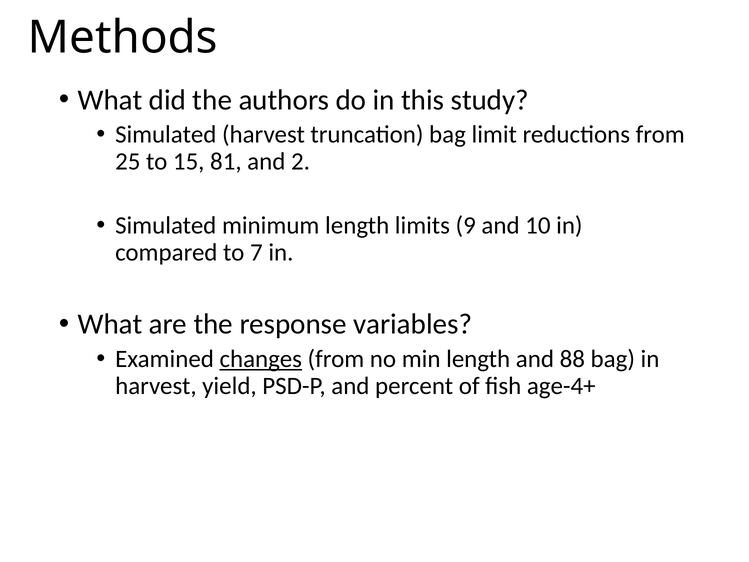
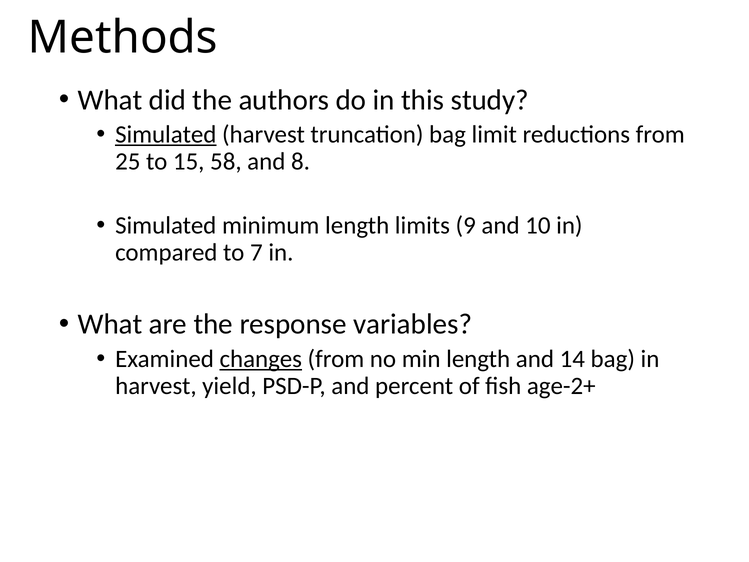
Simulated at (166, 134) underline: none -> present
81: 81 -> 58
2: 2 -> 8
88: 88 -> 14
age-4+: age-4+ -> age-2+
